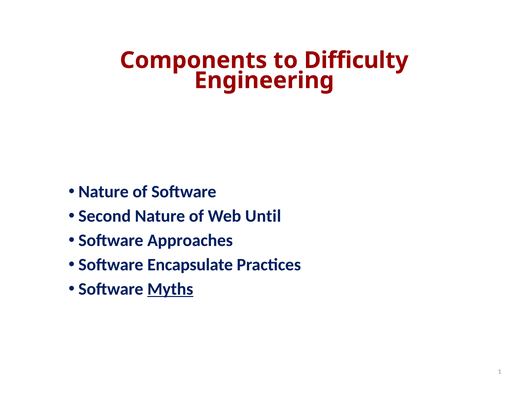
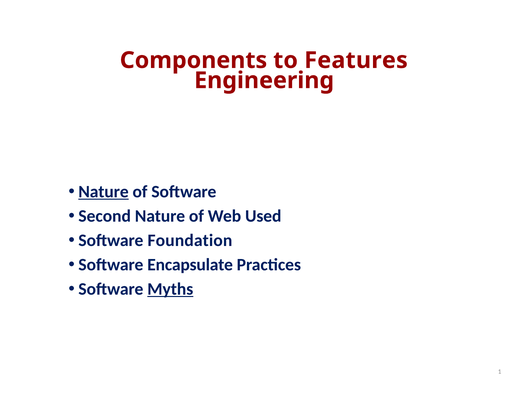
Difficulty: Difficulty -> Features
Nature at (103, 192) underline: none -> present
Until: Until -> Used
Approaches: Approaches -> Foundation
